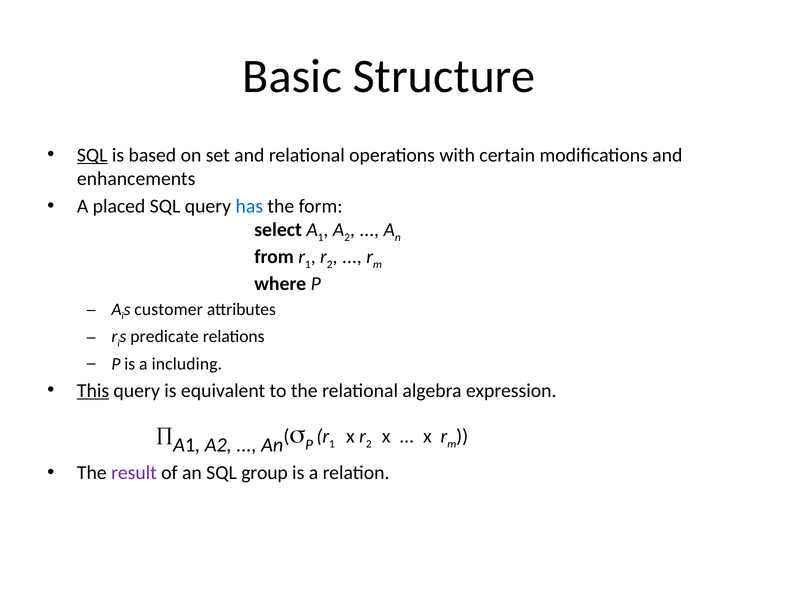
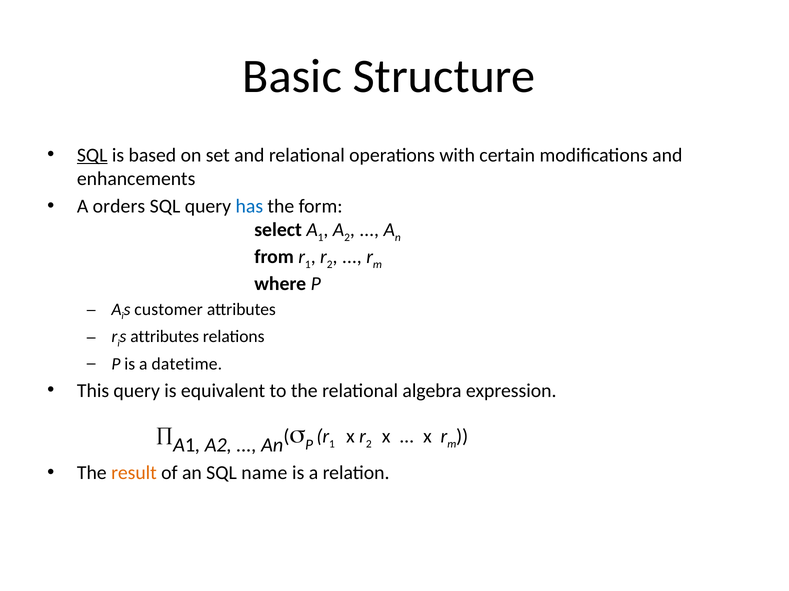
placed: placed -> orders
predicate at (165, 337): predicate -> attributes
including: including -> datetime
This underline: present -> none
result colour: purple -> orange
group: group -> name
